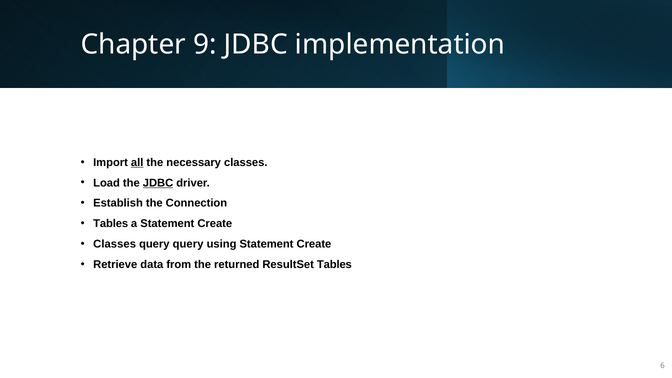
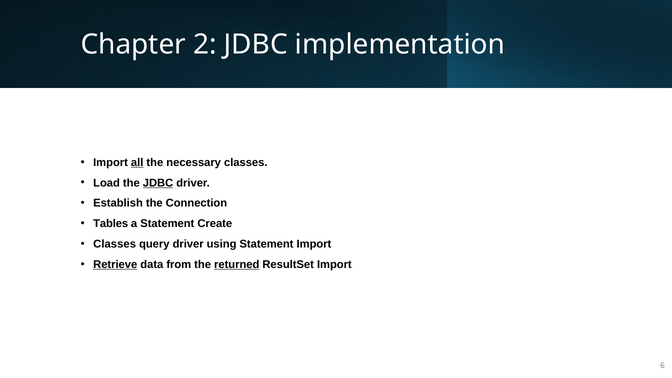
9: 9 -> 2
query query: query -> driver
using Statement Create: Create -> Import
Retrieve underline: none -> present
returned underline: none -> present
ResultSet Tables: Tables -> Import
